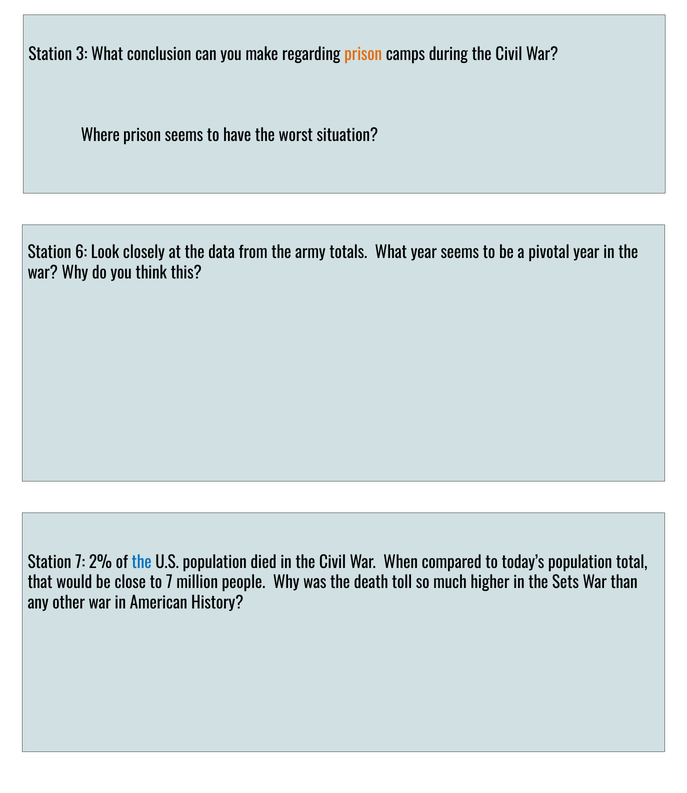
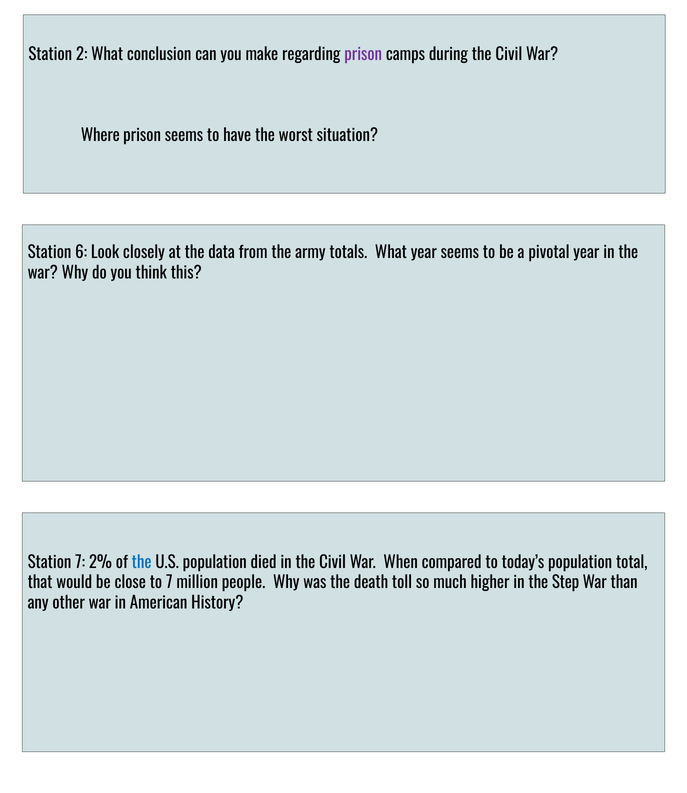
3: 3 -> 2
prison at (363, 55) colour: orange -> purple
Sets: Sets -> Step
